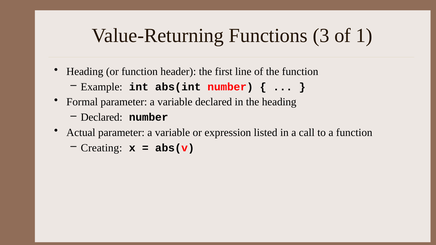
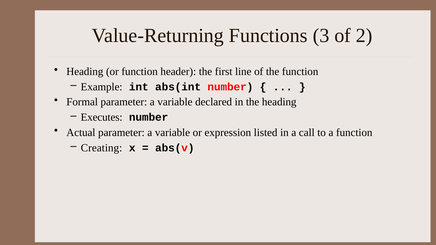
1: 1 -> 2
Declared at (102, 117): Declared -> Executes
